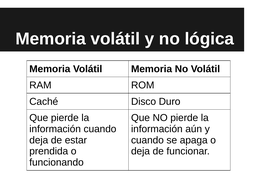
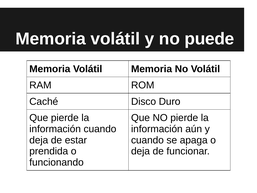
lógica: lógica -> puede
